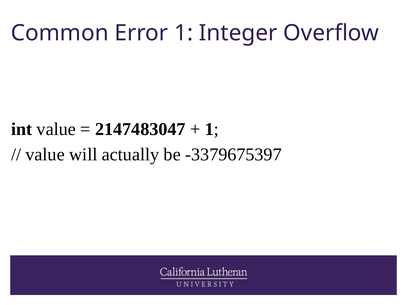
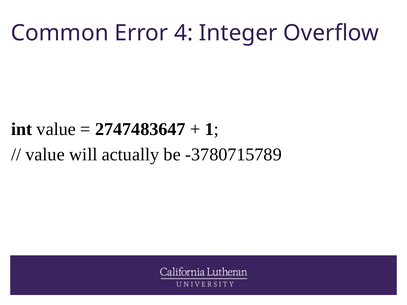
Error 1: 1 -> 4
2147483047: 2147483047 -> 2747483647
-3379675397: -3379675397 -> -3780715789
